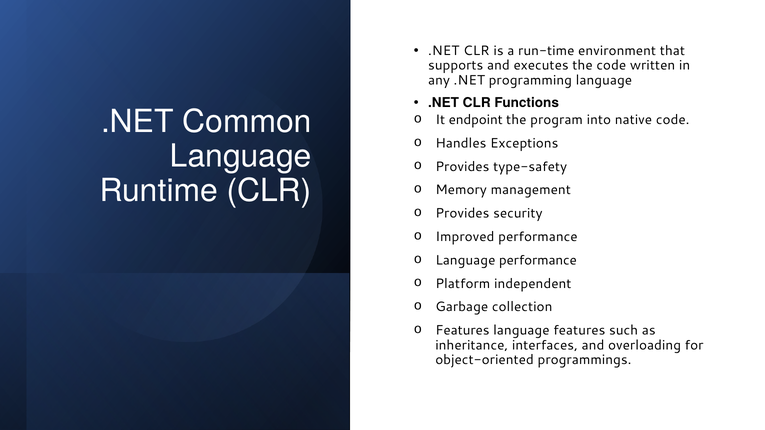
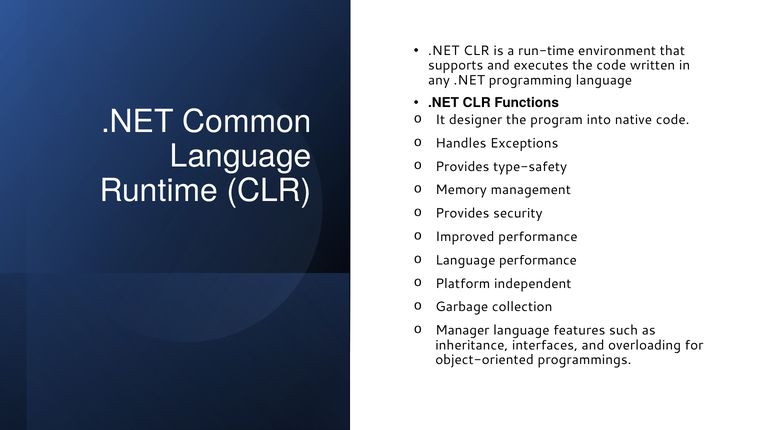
endpoint: endpoint -> designer
Features at (462, 331): Features -> Manager
